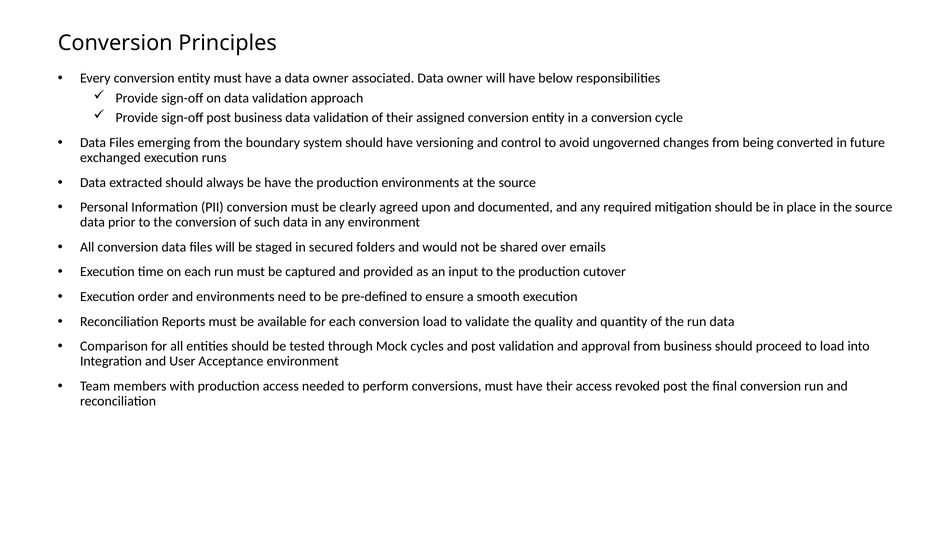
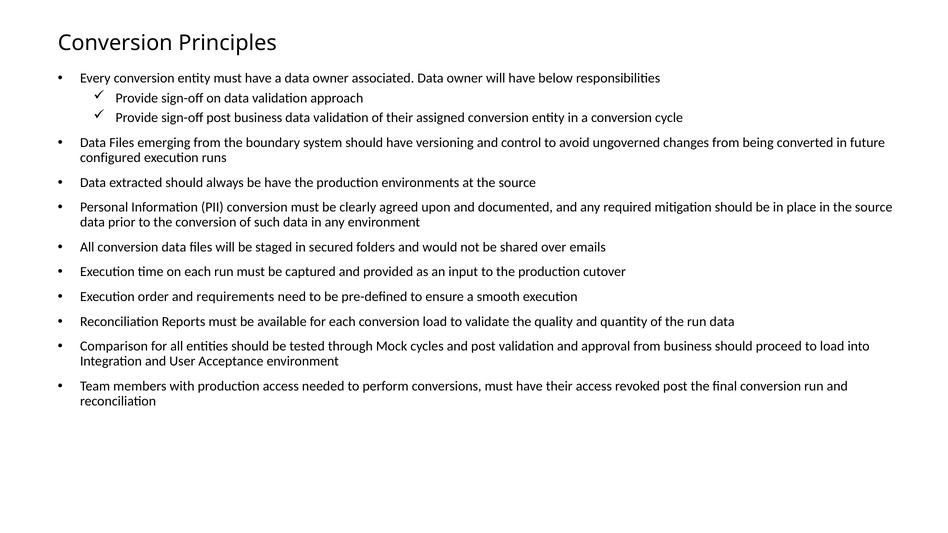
exchanged: exchanged -> configured
and environments: environments -> requirements
